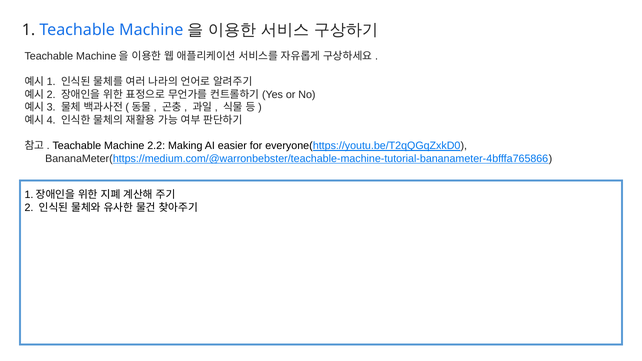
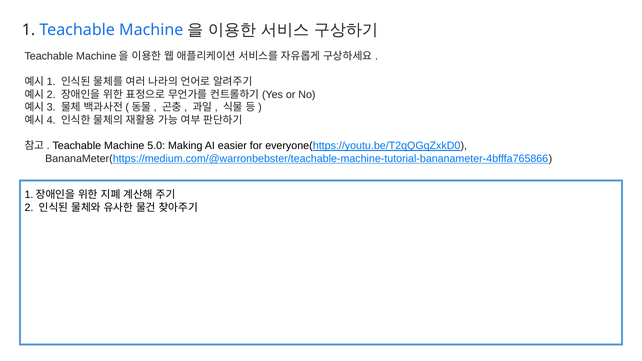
2.2: 2.2 -> 5.0
